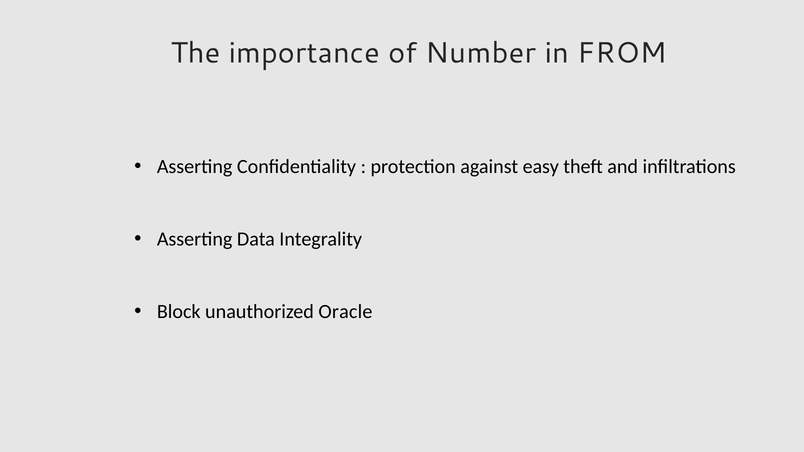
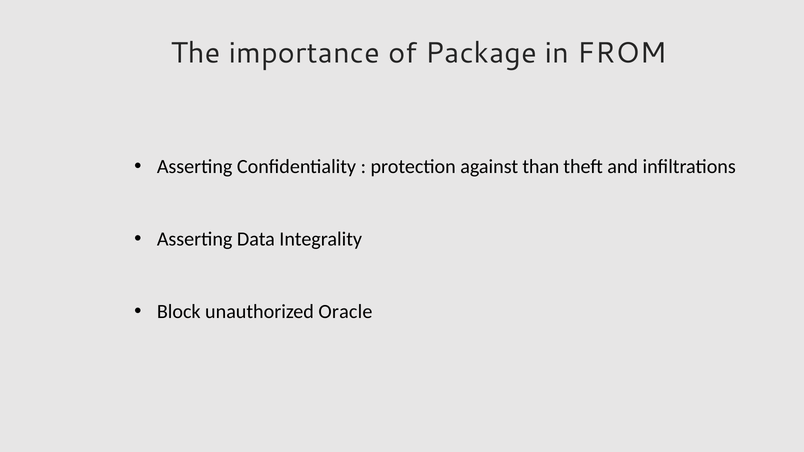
Number: Number -> Package
easy: easy -> than
